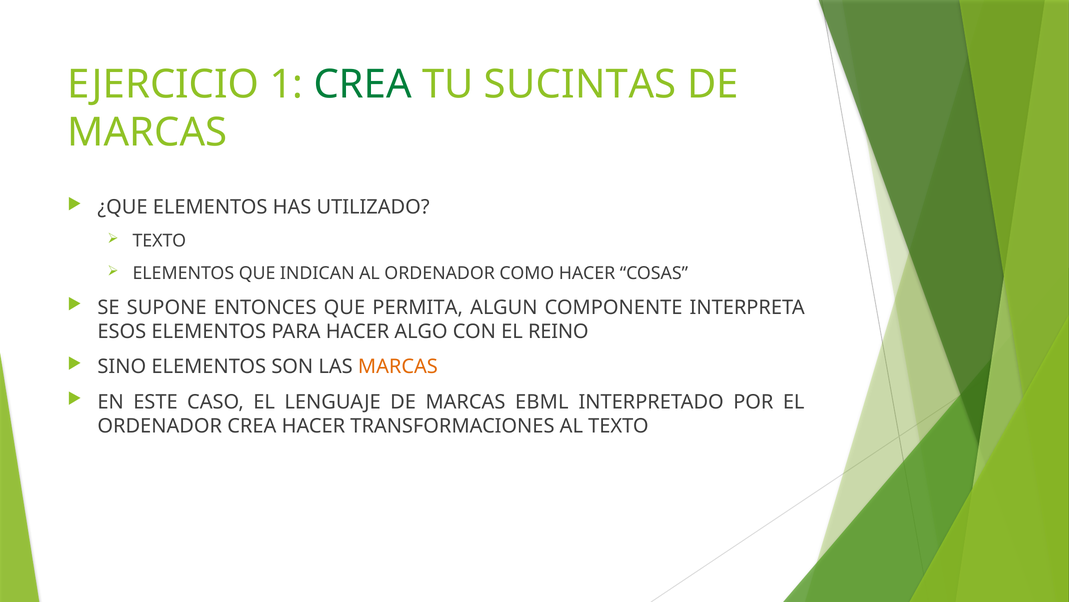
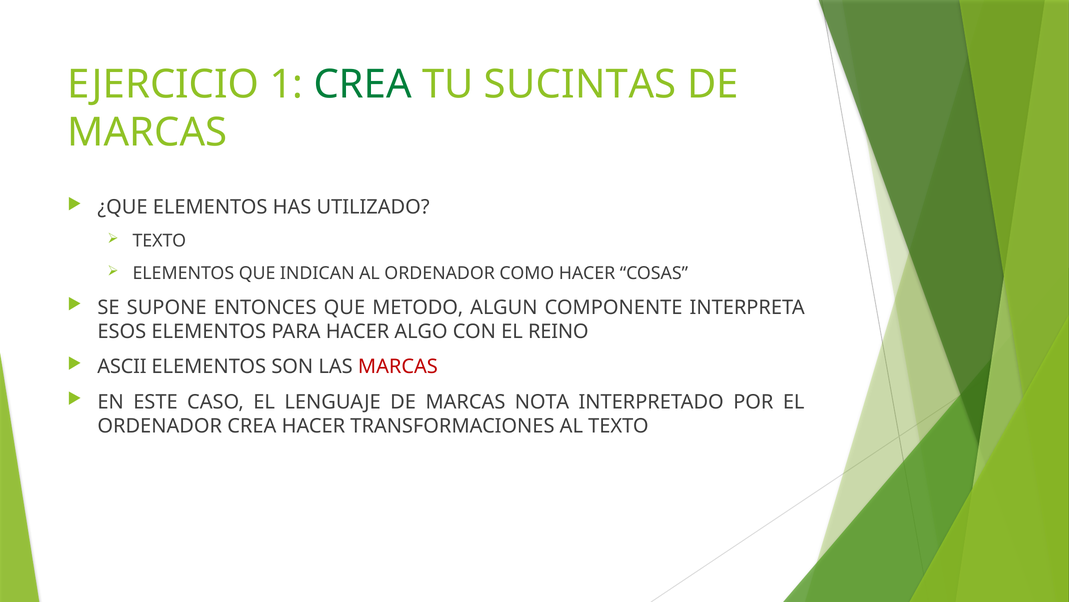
PERMITA: PERMITA -> METODO
SINO: SINO -> ASCII
MARCAS at (398, 366) colour: orange -> red
EBML: EBML -> NOTA
